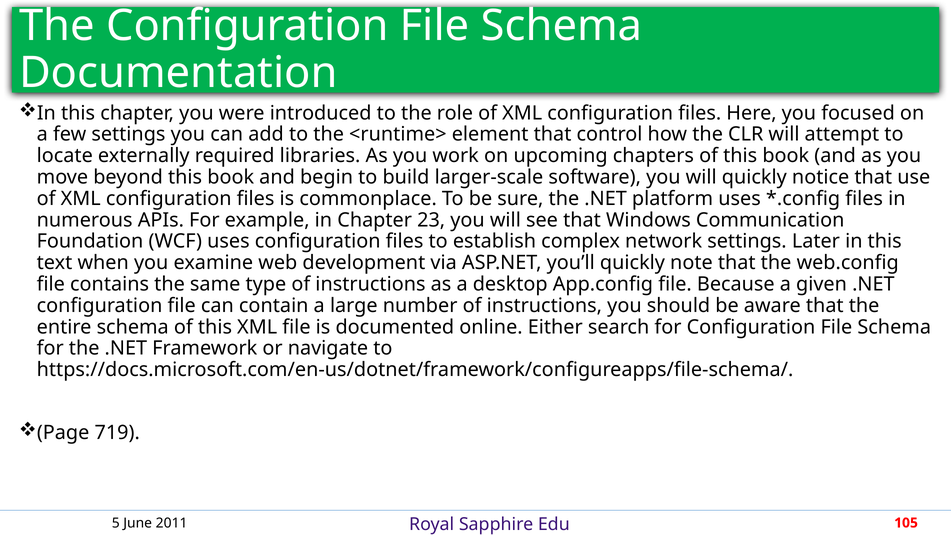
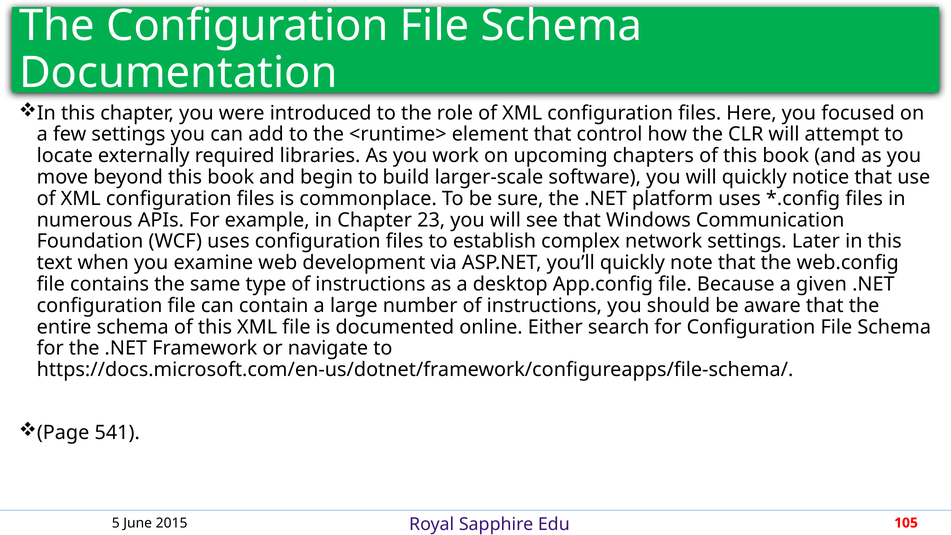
719: 719 -> 541
2011: 2011 -> 2015
